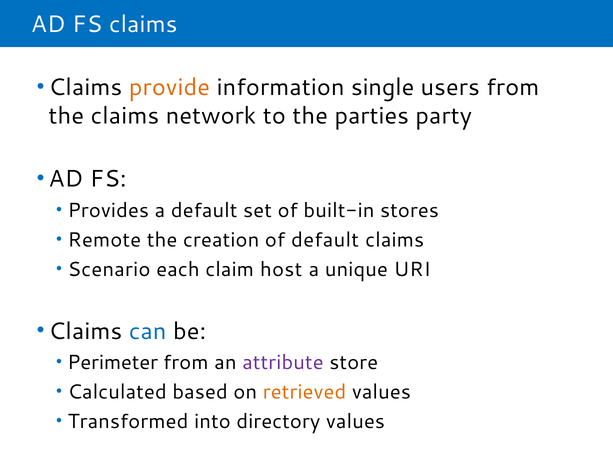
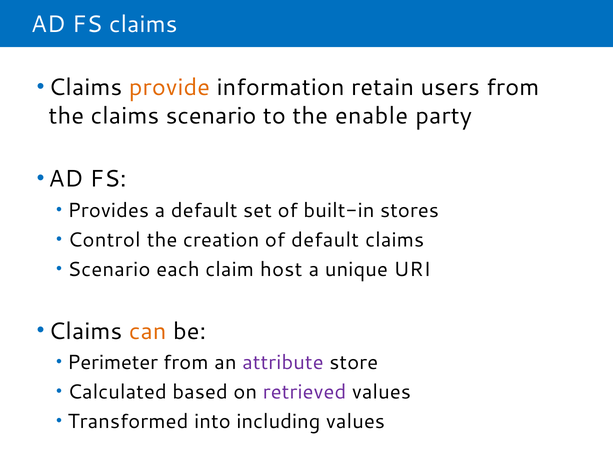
single: single -> retain
claims network: network -> scenario
parties: parties -> enable
Remote: Remote -> Control
can colour: blue -> orange
retrieved colour: orange -> purple
directory: directory -> including
